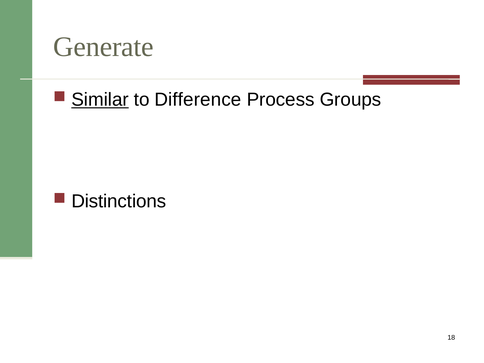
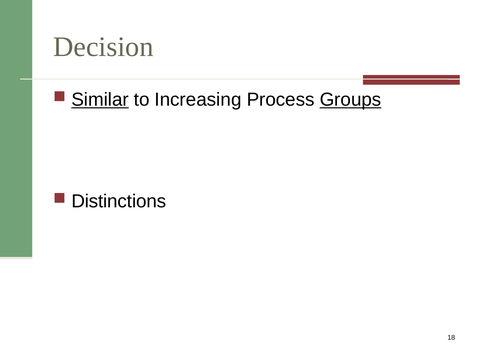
Generate: Generate -> Decision
Difference: Difference -> Increasing
Groups underline: none -> present
